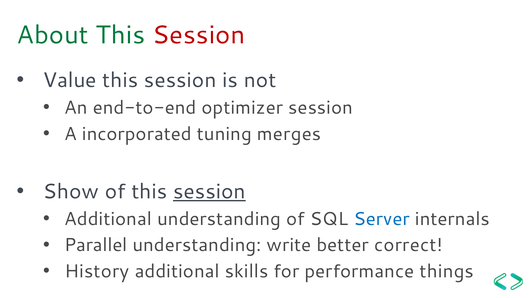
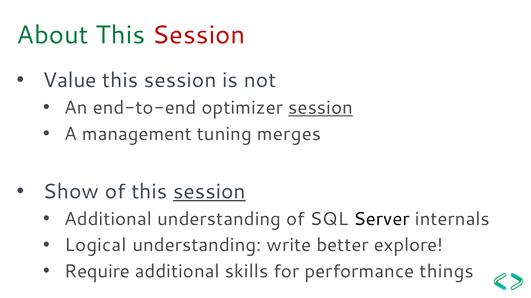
session at (321, 108) underline: none -> present
incorporated: incorporated -> management
Server colour: blue -> black
Parallel: Parallel -> Logical
correct: correct -> explore
History: History -> Require
